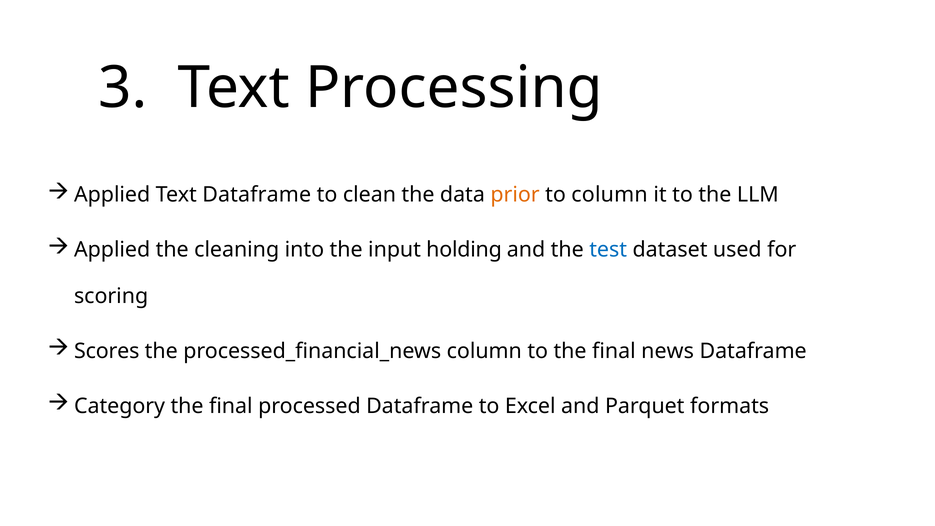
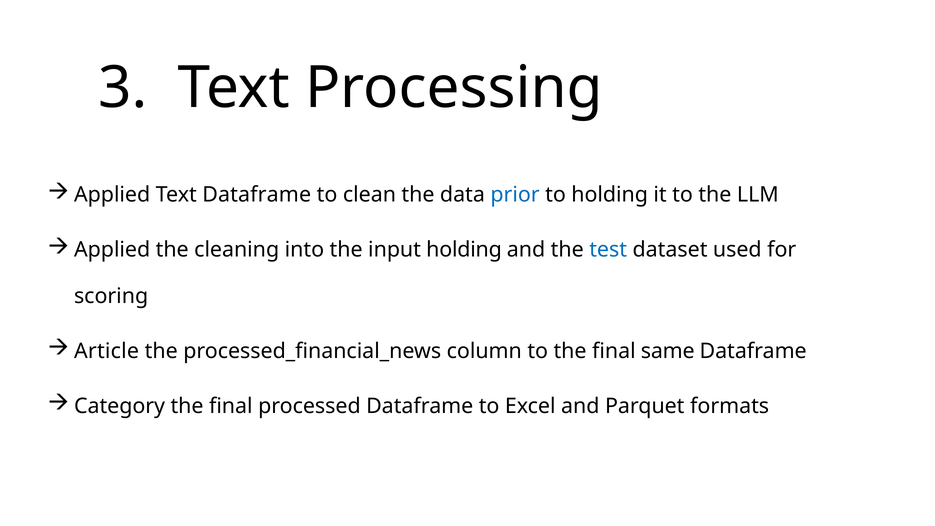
prior colour: orange -> blue
to column: column -> holding
Scores: Scores -> Article
news: news -> same
